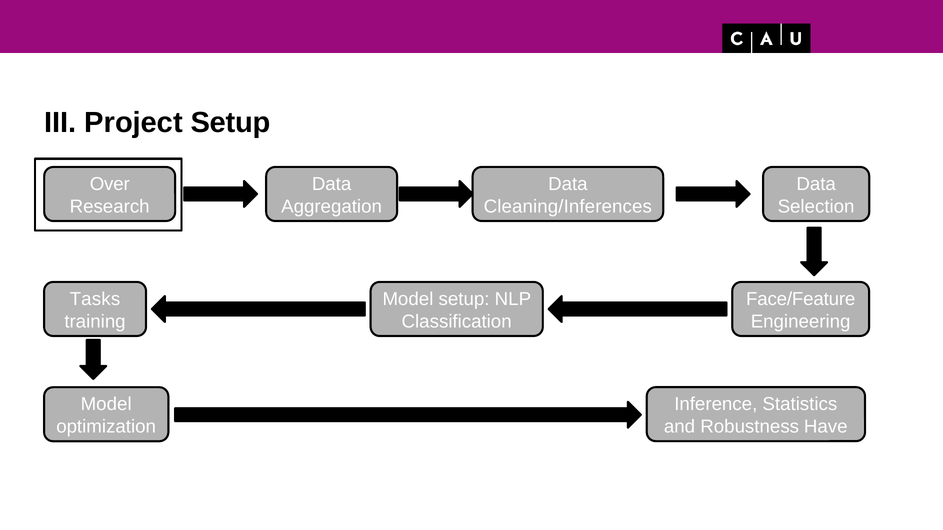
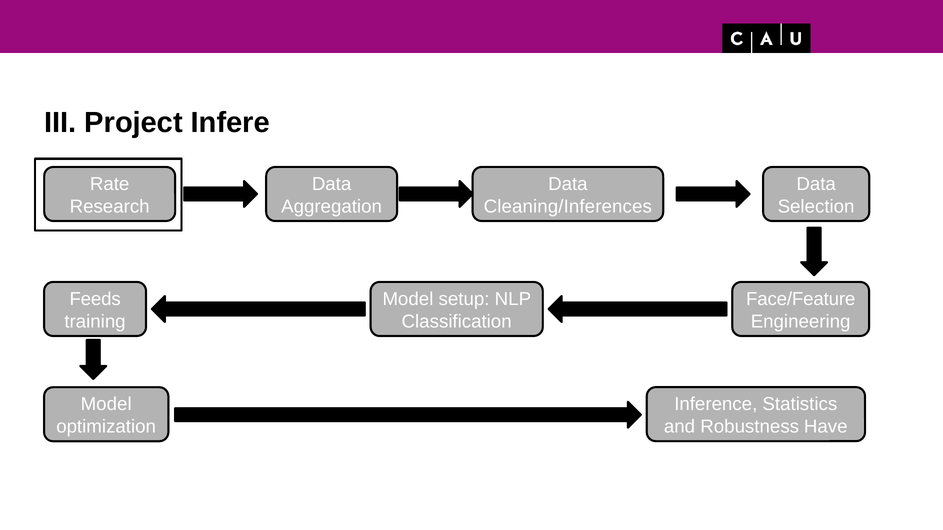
Project Setup: Setup -> Infere
Over: Over -> Rate
Tasks: Tasks -> Feeds
